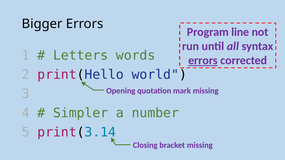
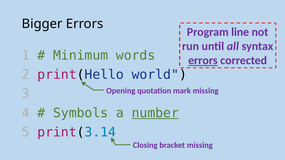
Letters: Letters -> Minimum
Simpler: Simpler -> Symbols
number underline: none -> present
